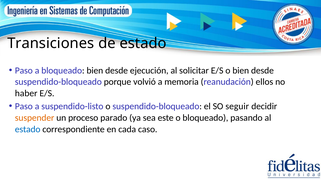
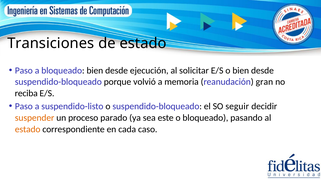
ellos: ellos -> gran
haber: haber -> reciba
estado at (28, 130) colour: blue -> orange
